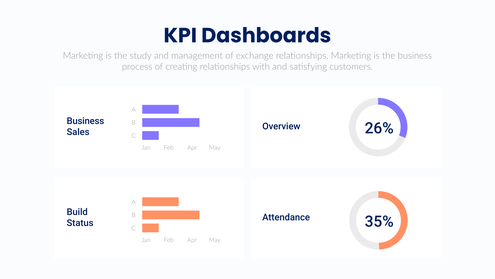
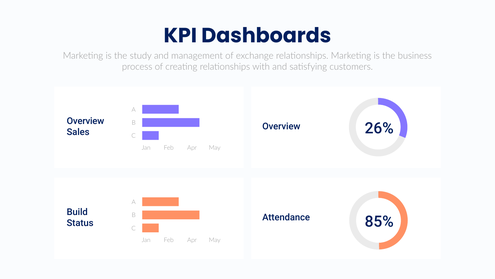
Business at (85, 121): Business -> Overview
35%: 35% -> 85%
